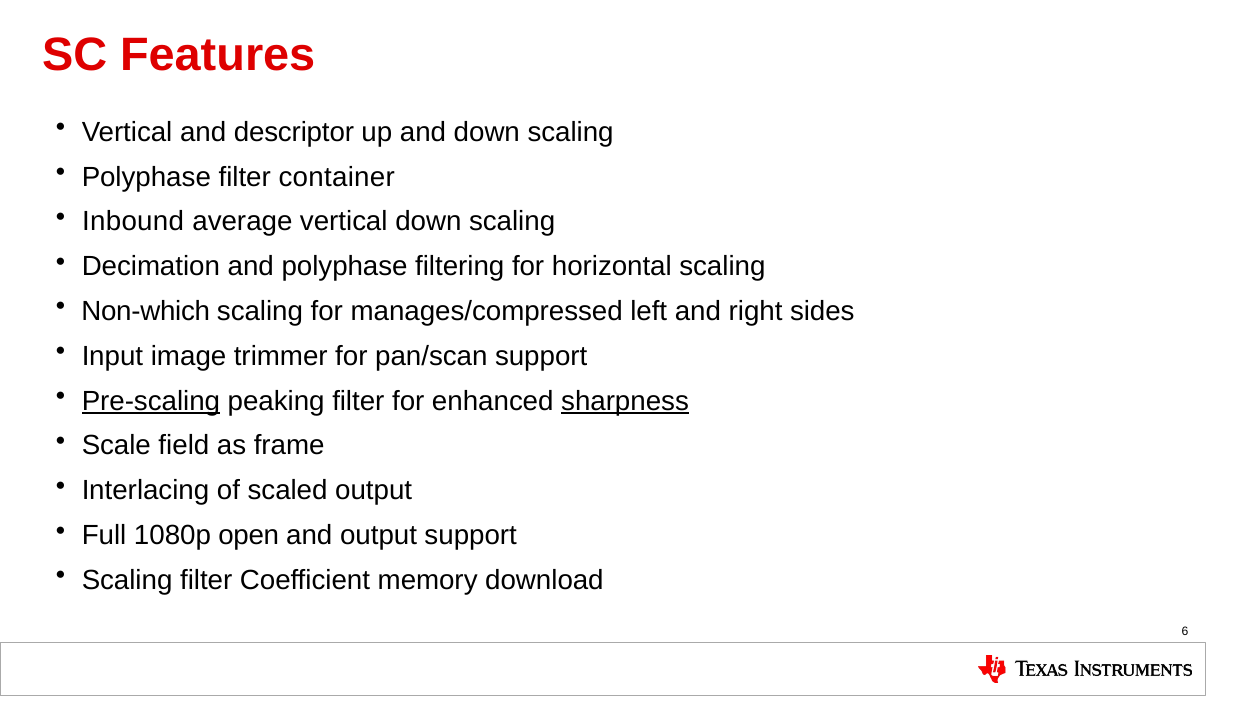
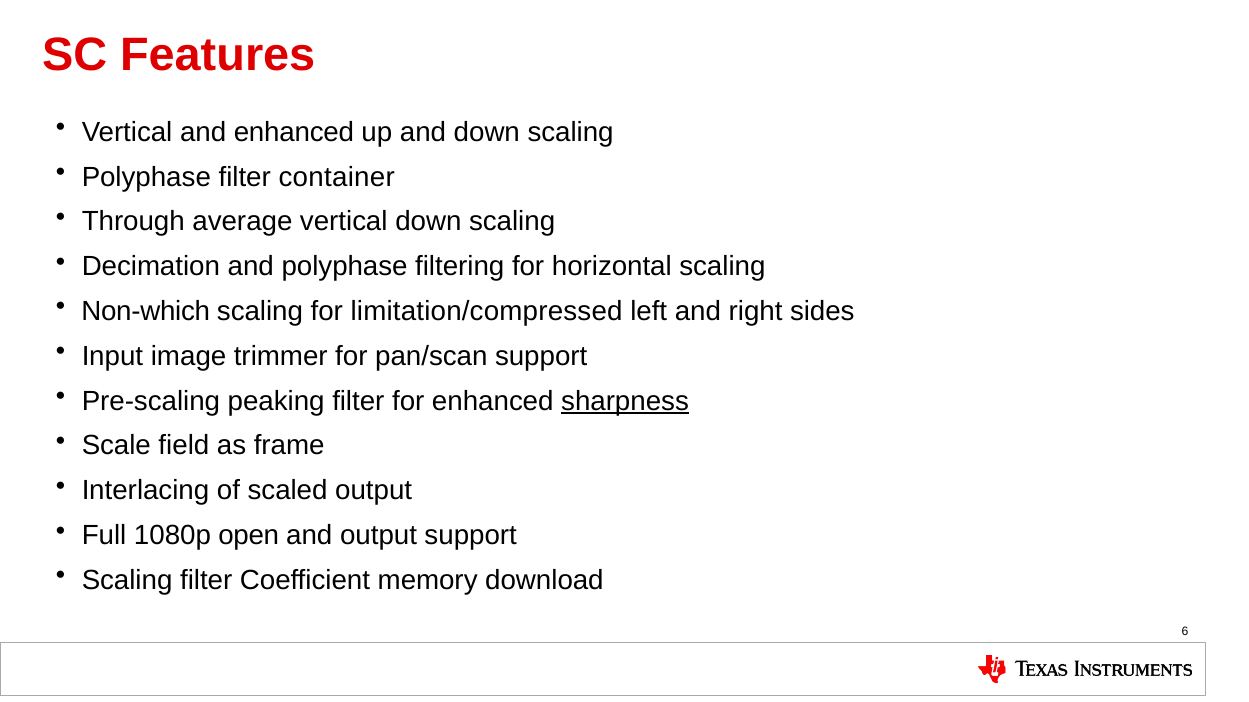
and descriptor: descriptor -> enhanced
Inbound: Inbound -> Through
manages/compressed: manages/compressed -> limitation/compressed
Pre-scaling underline: present -> none
